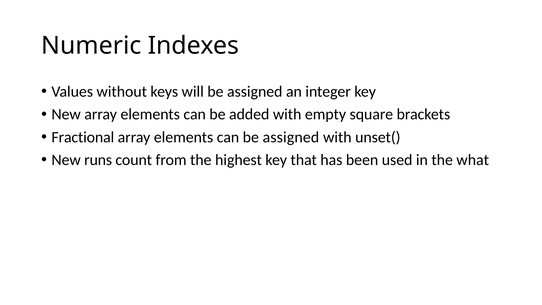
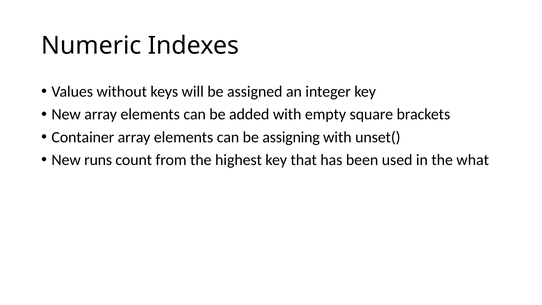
Fractional: Fractional -> Container
can be assigned: assigned -> assigning
